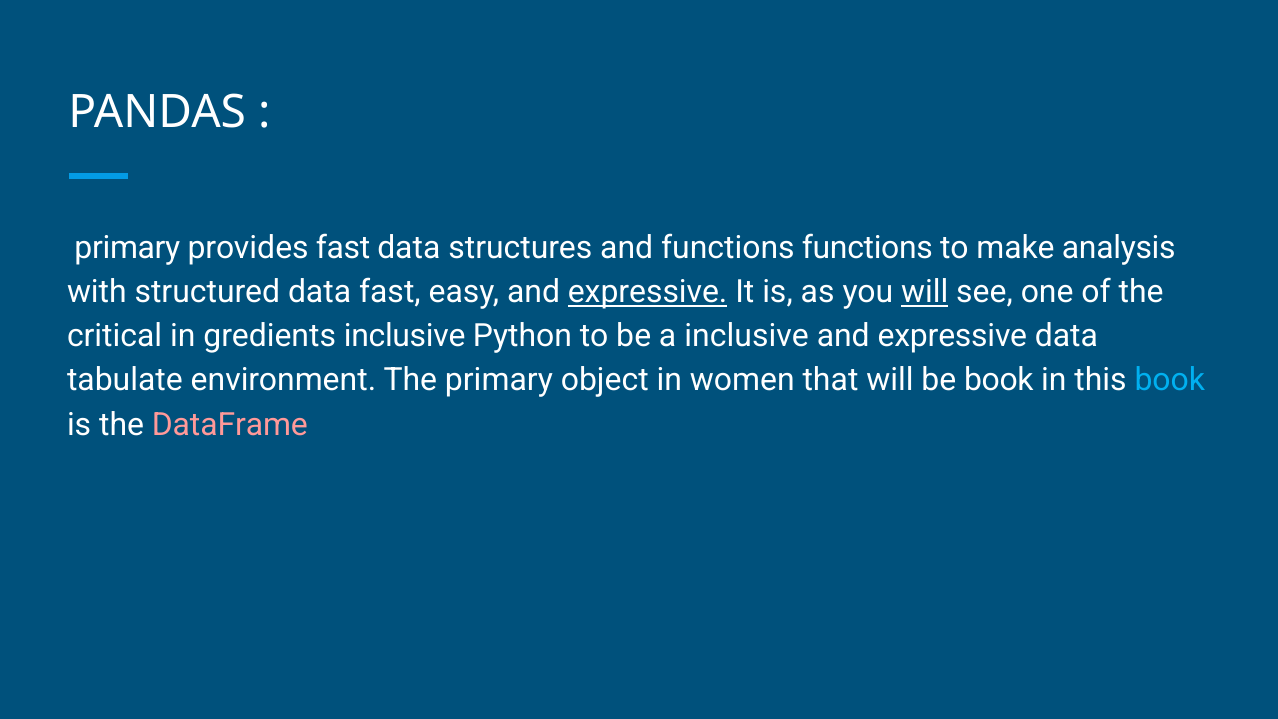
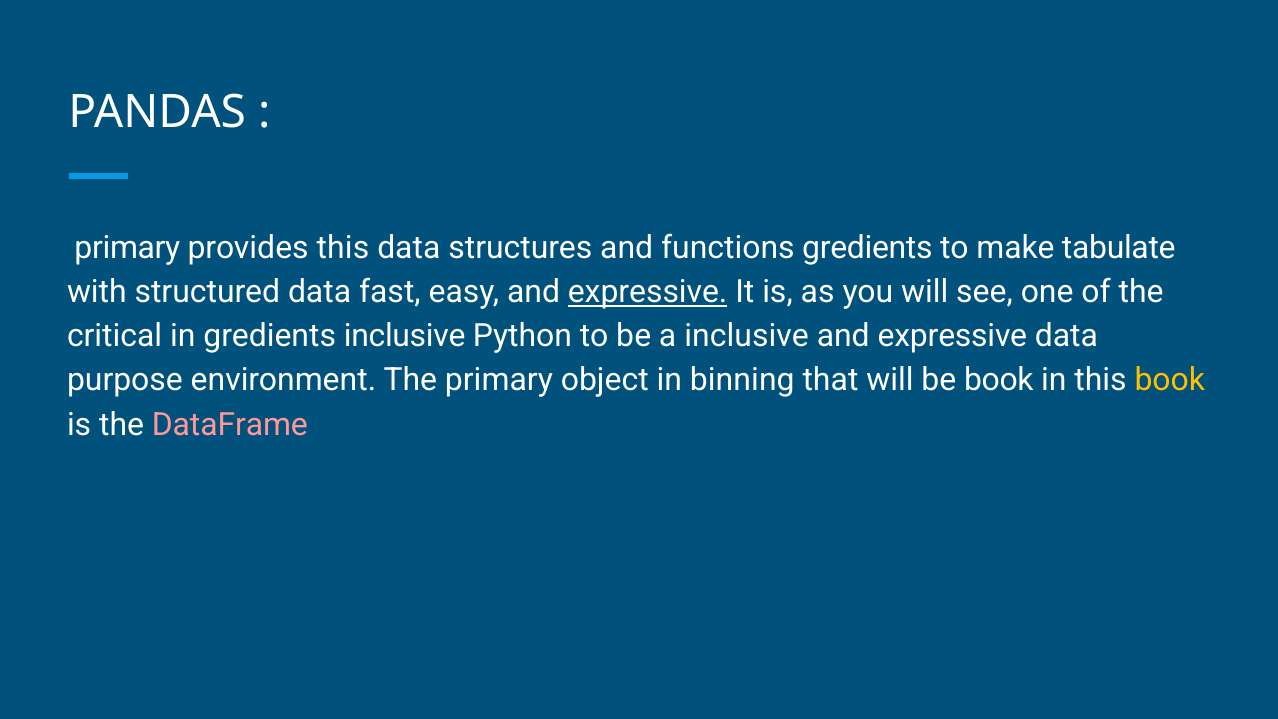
provides fast: fast -> this
functions functions: functions -> gredients
analysis: analysis -> tabulate
will at (925, 292) underline: present -> none
tabulate: tabulate -> purpose
women: women -> binning
book at (1170, 380) colour: light blue -> yellow
